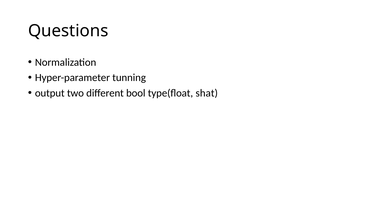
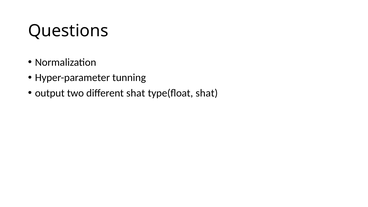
different bool: bool -> shat
